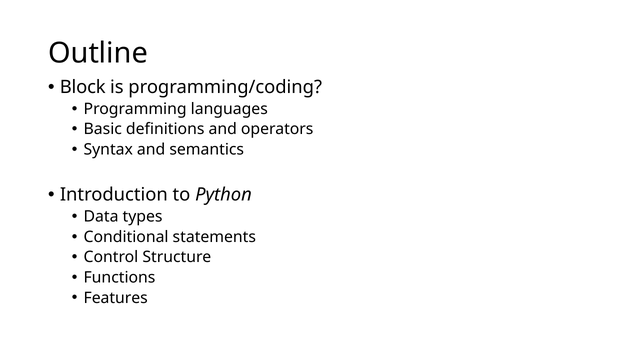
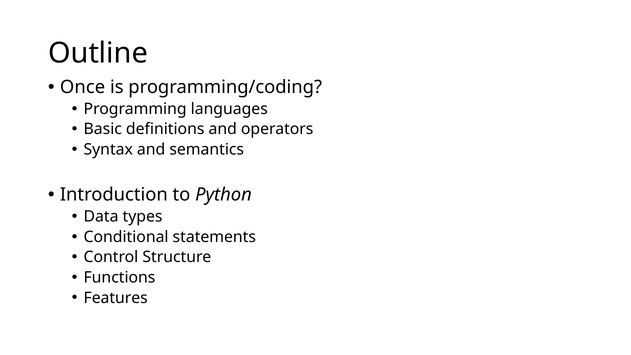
Block: Block -> Once
